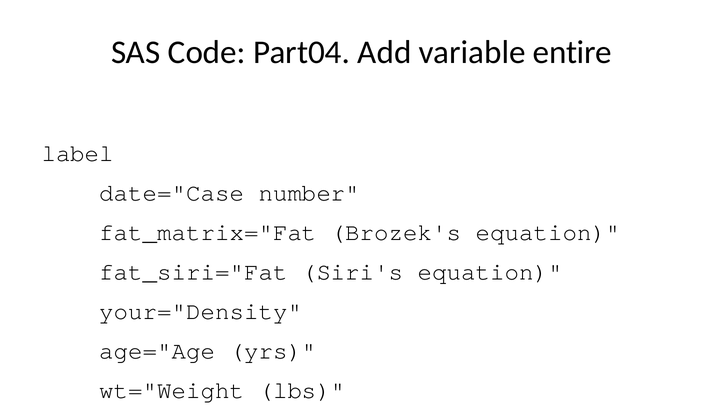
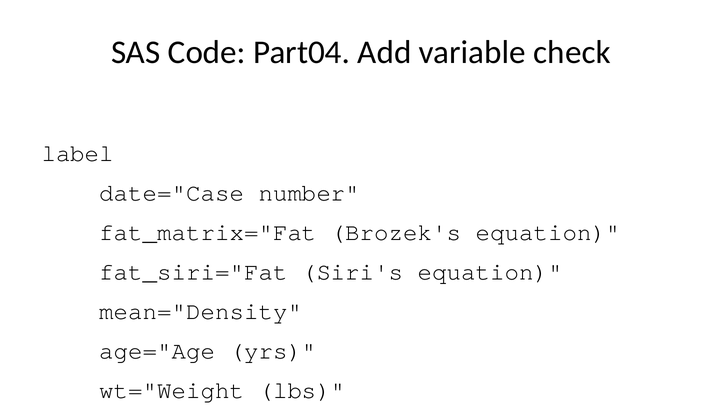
entire: entire -> check
your="Density: your="Density -> mean="Density
